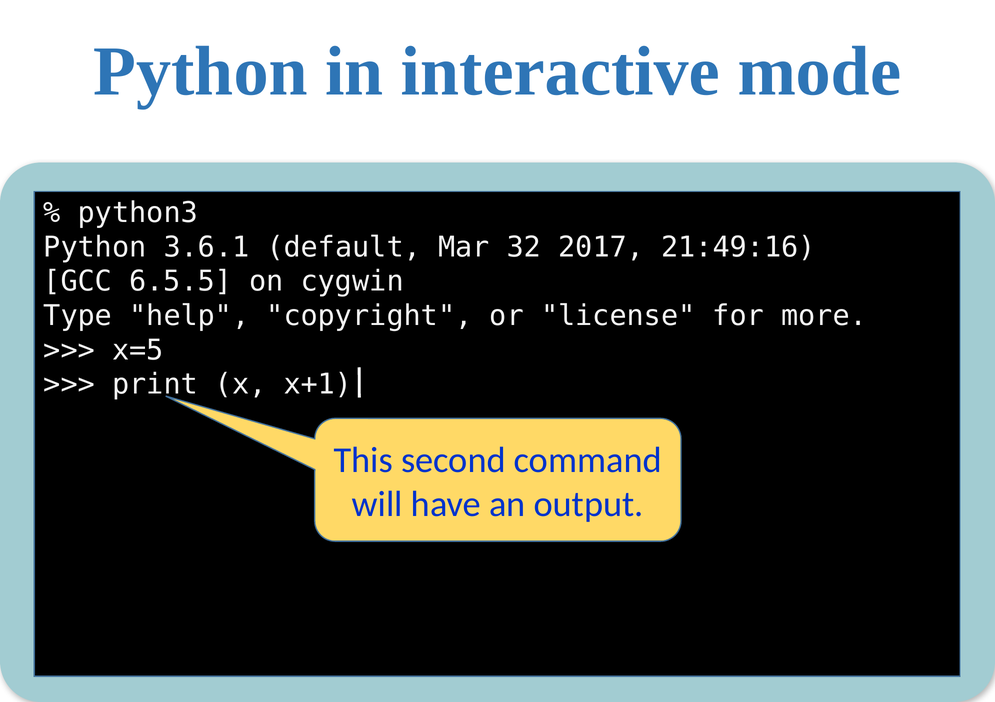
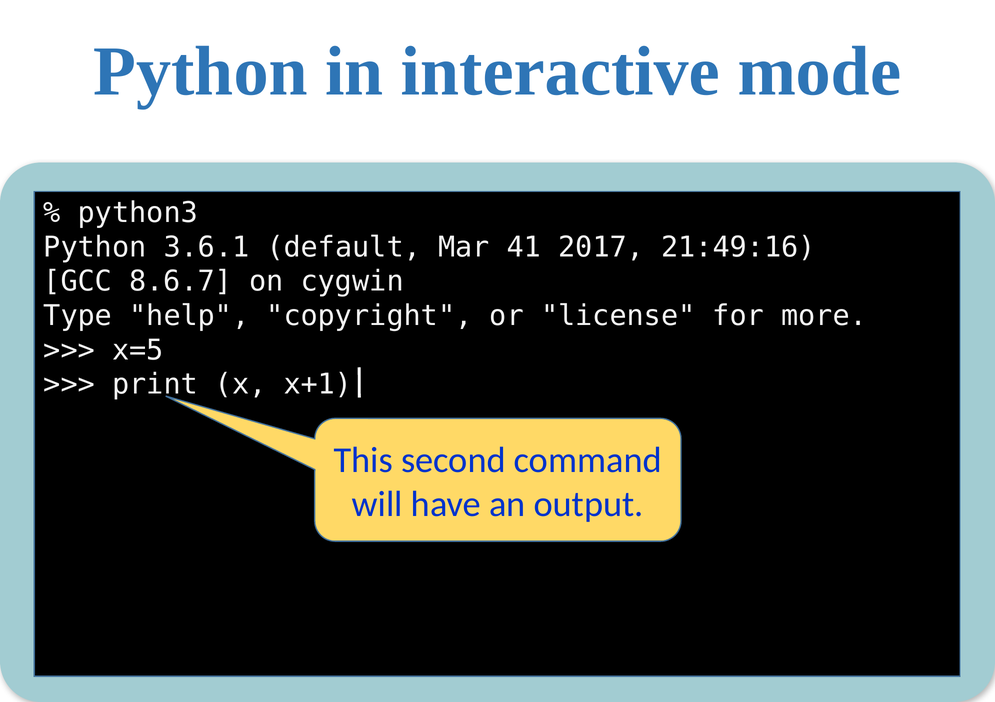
32: 32 -> 41
6.5.5: 6.5.5 -> 8.6.7
